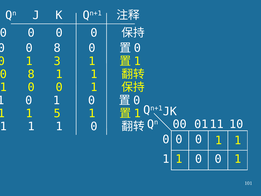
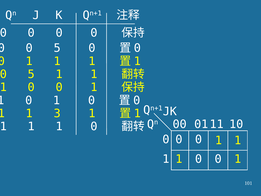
8 at (57, 48): 8 -> 5
3 at (57, 61): 3 -> 1
8 at (31, 74): 8 -> 5
5: 5 -> 3
